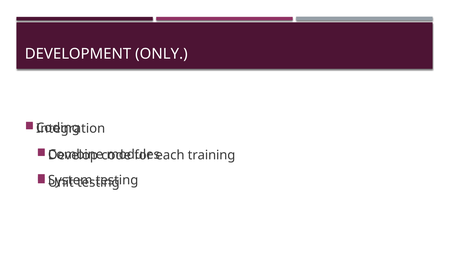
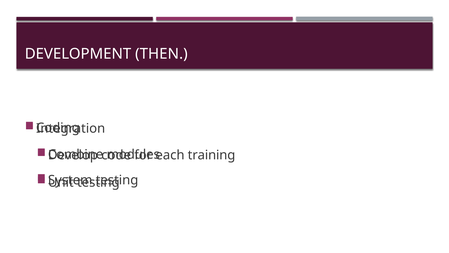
ONLY: ONLY -> THEN
